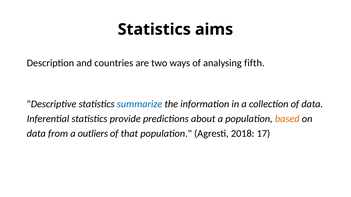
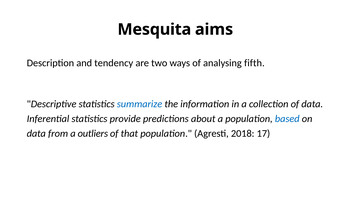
Statistics at (154, 29): Statistics -> Mesquita
countries: countries -> tendency
based colour: orange -> blue
